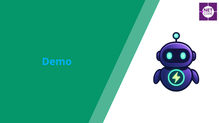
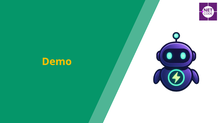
Demo colour: light blue -> yellow
